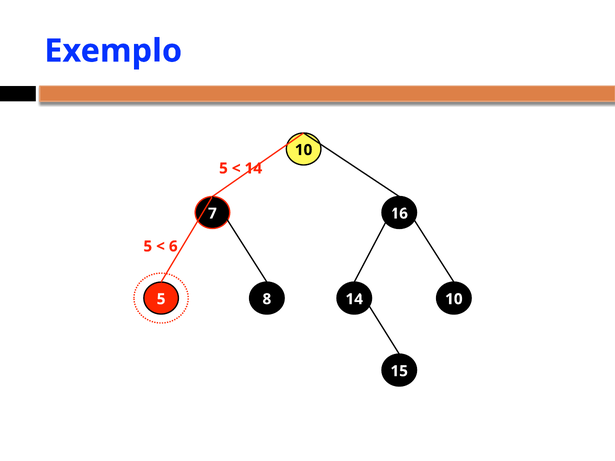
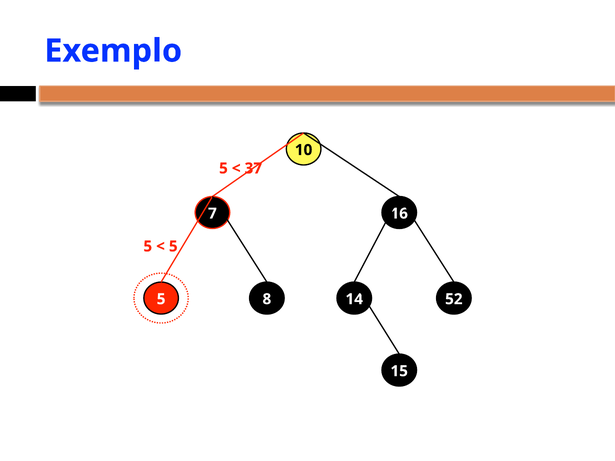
14 at (253, 168): 14 -> 37
6 at (173, 247): 6 -> 5
8 10: 10 -> 52
